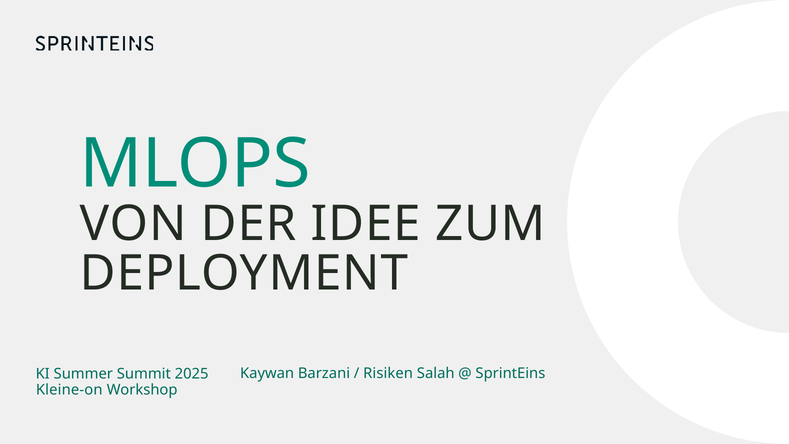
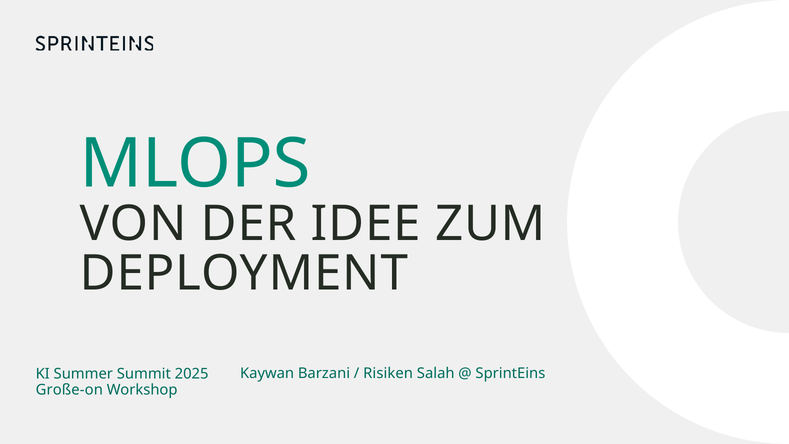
Kleine-on: Kleine-on -> Große-on
